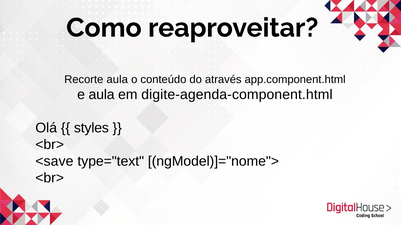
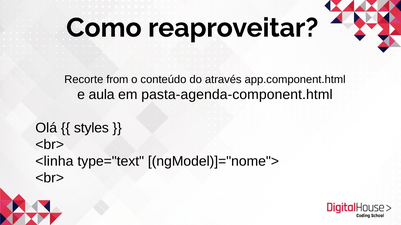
Recorte aula: aula -> from
digite-agenda-component.html: digite-agenda-component.html -> pasta-agenda-component.html
<save: <save -> <linha
